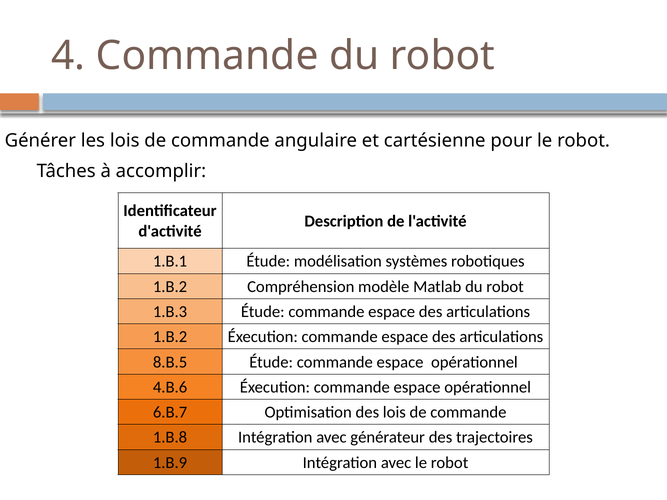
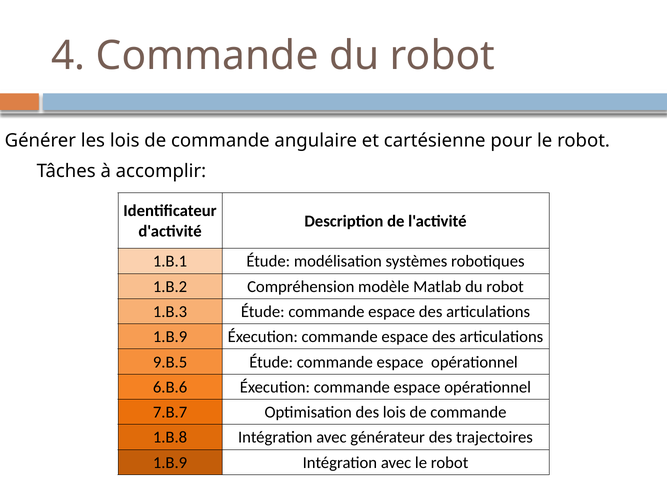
1.B.2 at (170, 337): 1.B.2 -> 1.B.9
8.B.5: 8.B.5 -> 9.B.5
4.B.6: 4.B.6 -> 6.B.6
6.B.7: 6.B.7 -> 7.B.7
